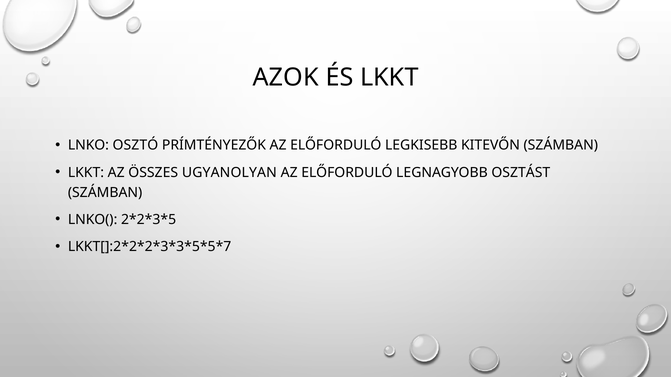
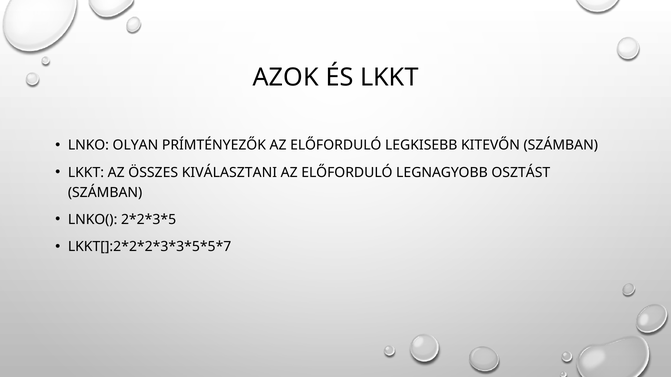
OSZTÓ: OSZTÓ -> OLYAN
UGYANOLYAN: UGYANOLYAN -> KIVÁLASZTANI
